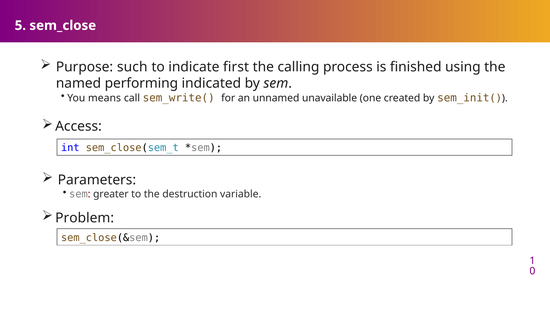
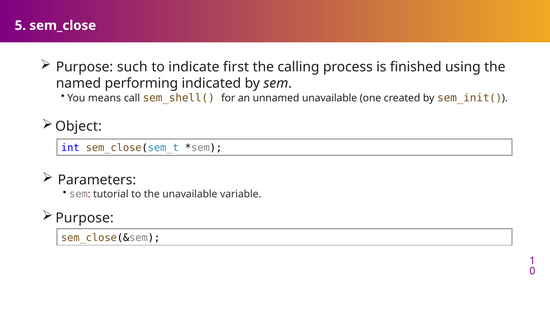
sem_write(: sem_write( -> sem_shell(
Access: Access -> Object
greater: greater -> tutorial
the destruction: destruction -> unavailable
Problem at (85, 218): Problem -> Purpose
